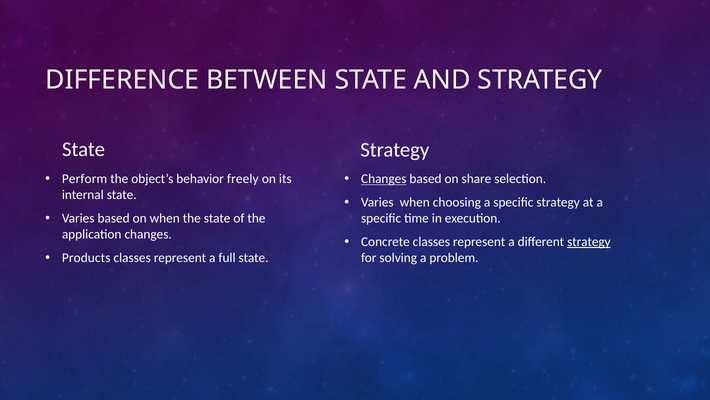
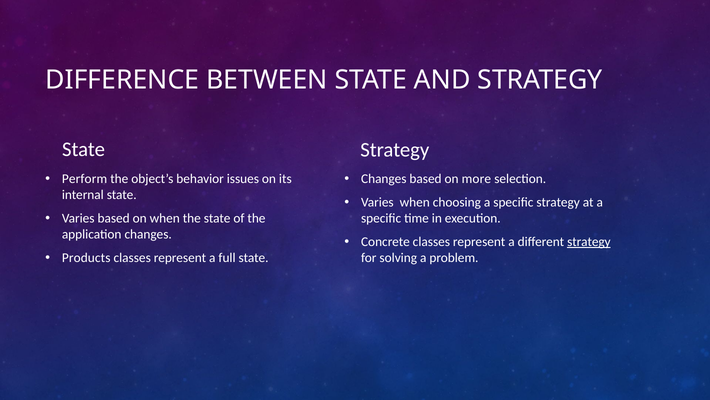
freely: freely -> issues
Changes at (384, 179) underline: present -> none
share: share -> more
